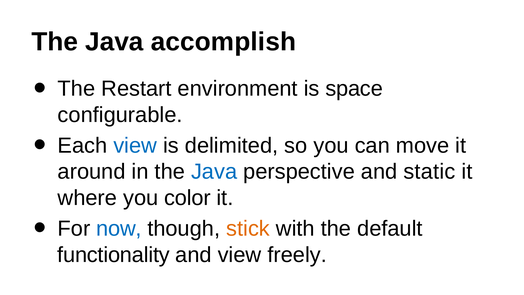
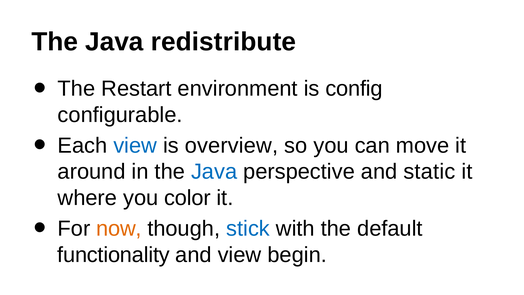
accomplish: accomplish -> redistribute
space: space -> config
delimited: delimited -> overview
now colour: blue -> orange
stick colour: orange -> blue
freely: freely -> begin
